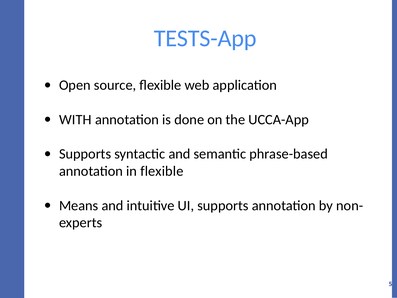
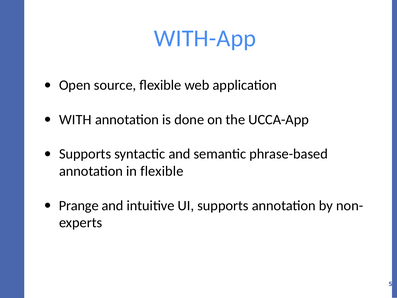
TESTS-App: TESTS-App -> WITH-App
Means: Means -> Prange
